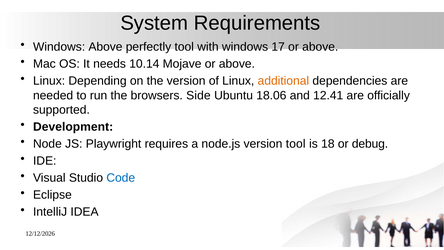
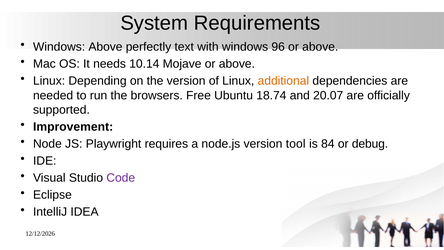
perfectly tool: tool -> text
17: 17 -> 96
Side: Side -> Free
18.06: 18.06 -> 18.74
12.41: 12.41 -> 20.07
Development: Development -> Improvement
18: 18 -> 84
Code colour: blue -> purple
